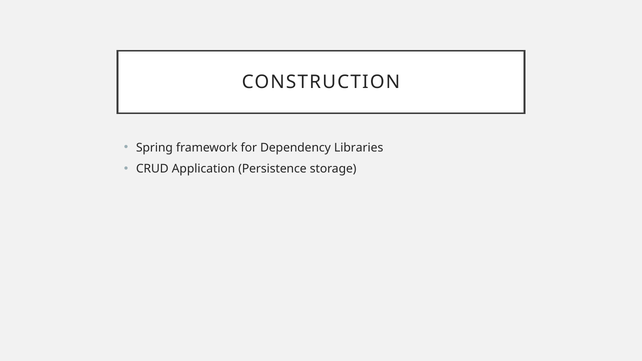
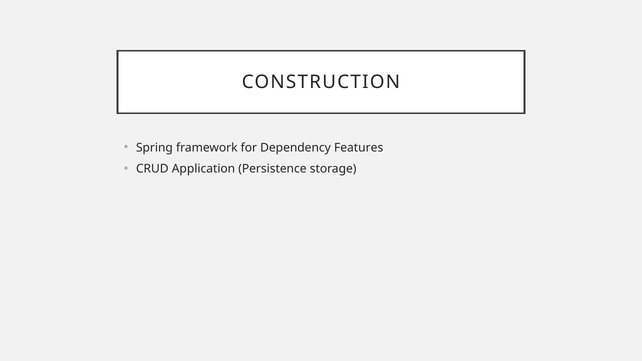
Libraries: Libraries -> Features
